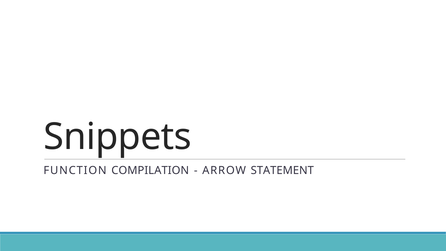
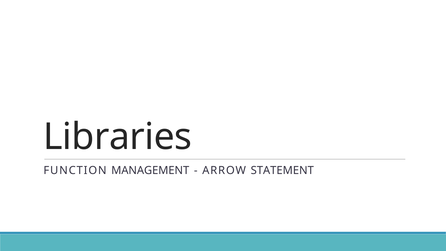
Snippets: Snippets -> Libraries
COMPILATION: COMPILATION -> MANAGEMENT
